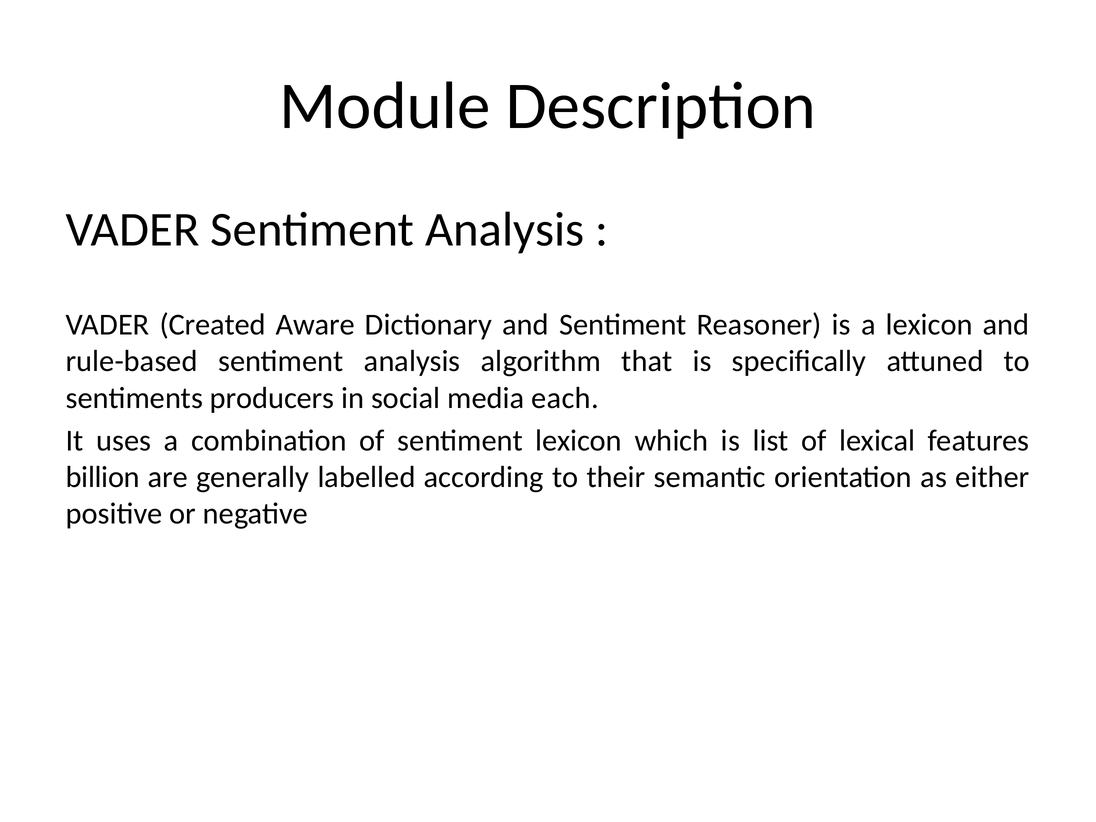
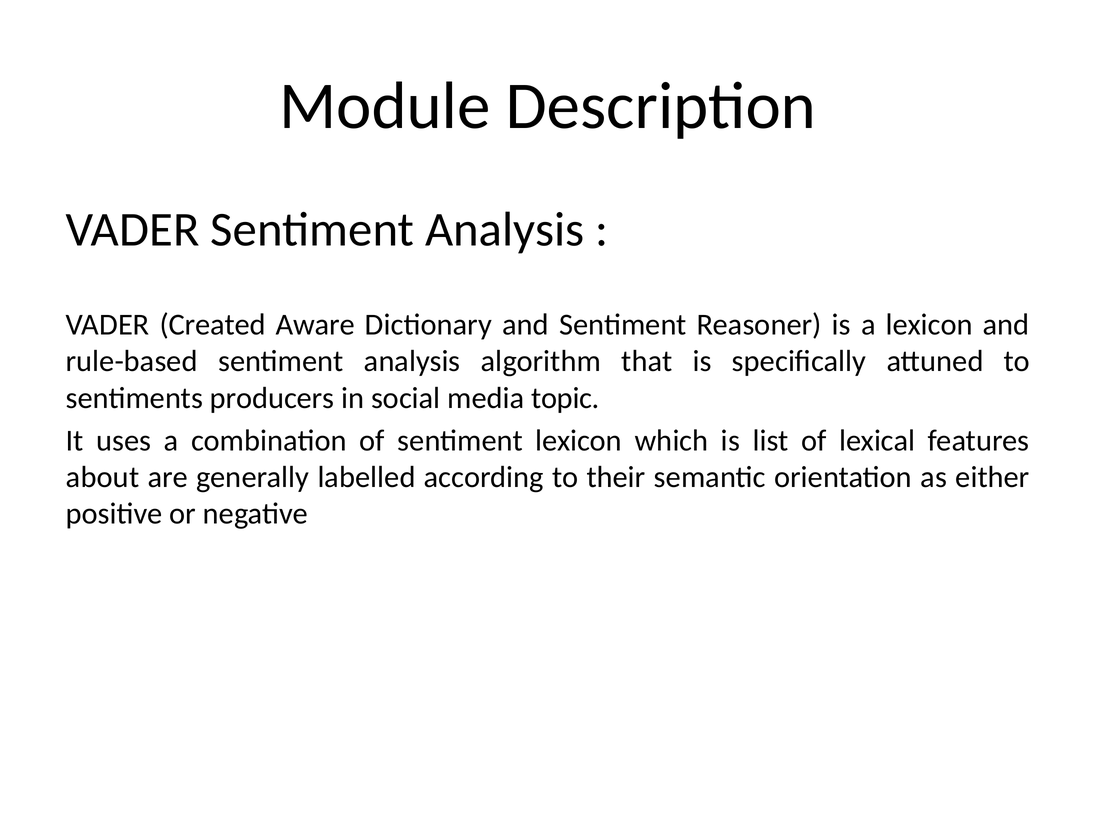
each: each -> topic
billion: billion -> about
